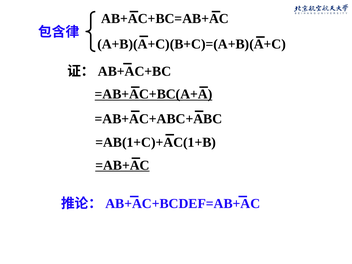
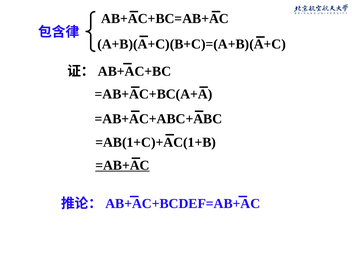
=AB+AC+BC(A+A underline: present -> none
